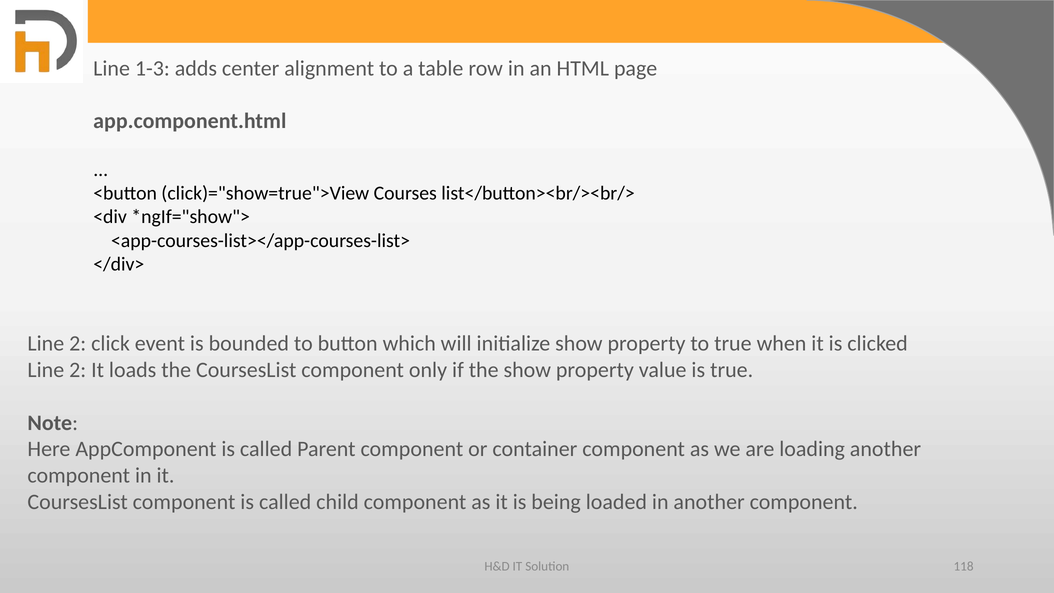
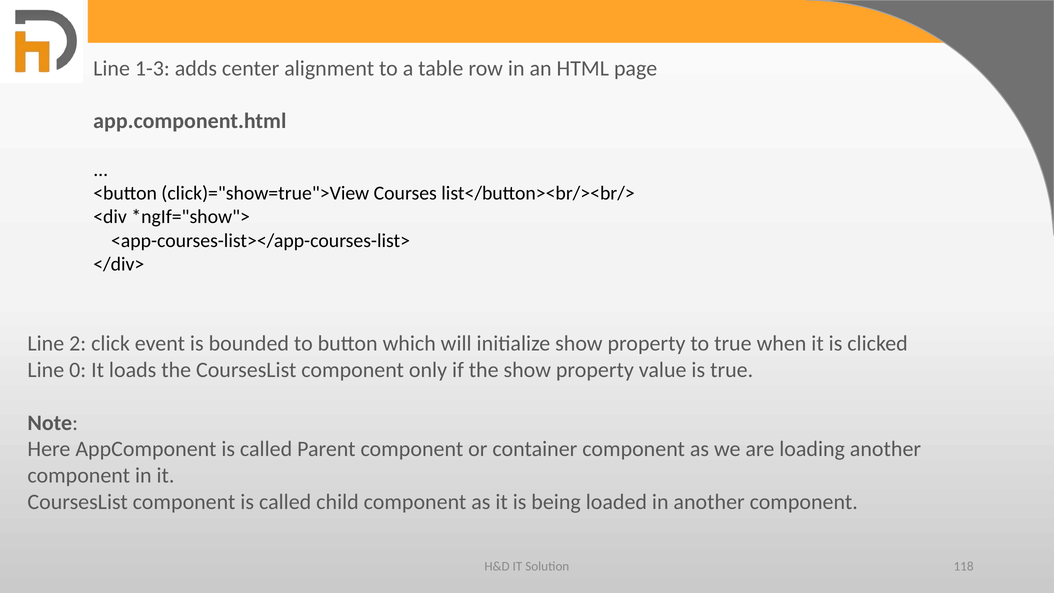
2 at (78, 370): 2 -> 0
